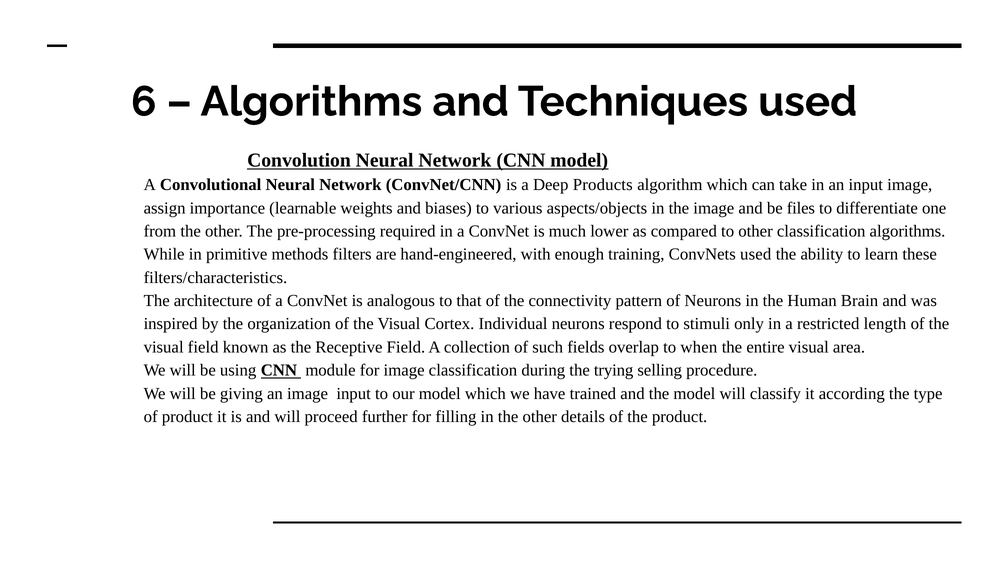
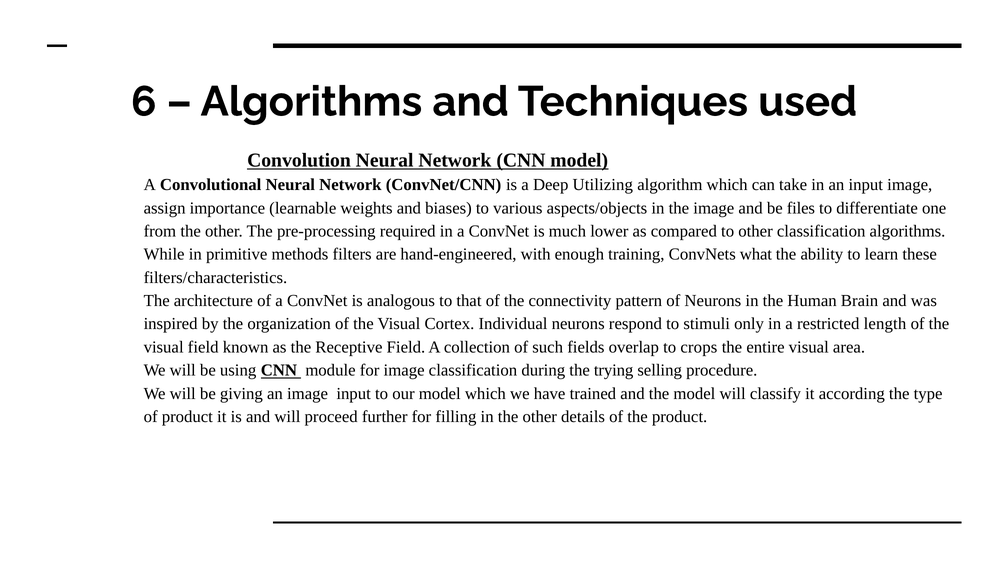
Products: Products -> Utilizing
ConvNets used: used -> what
when: when -> crops
